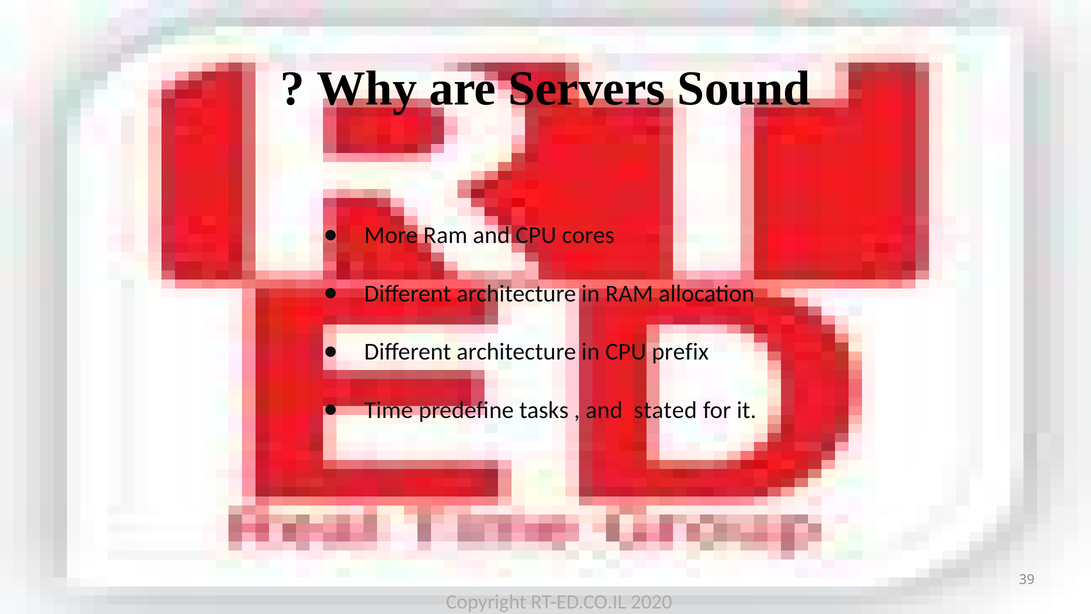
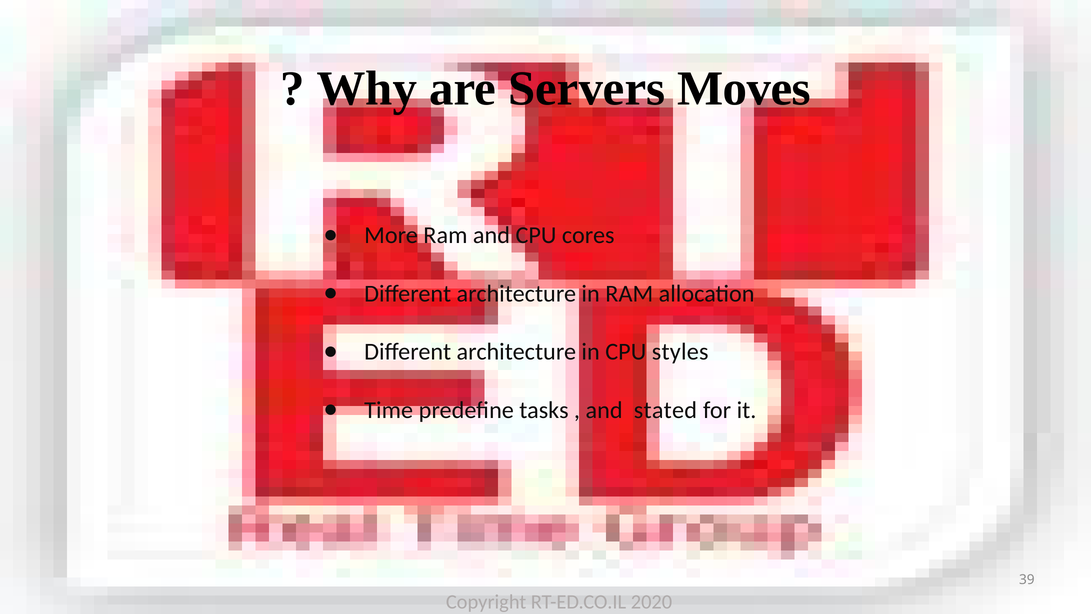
Sound: Sound -> Moves
prefix: prefix -> styles
